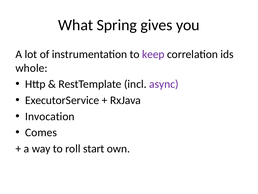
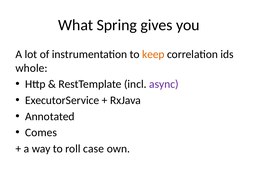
keep colour: purple -> orange
Invocation: Invocation -> Annotated
start: start -> case
